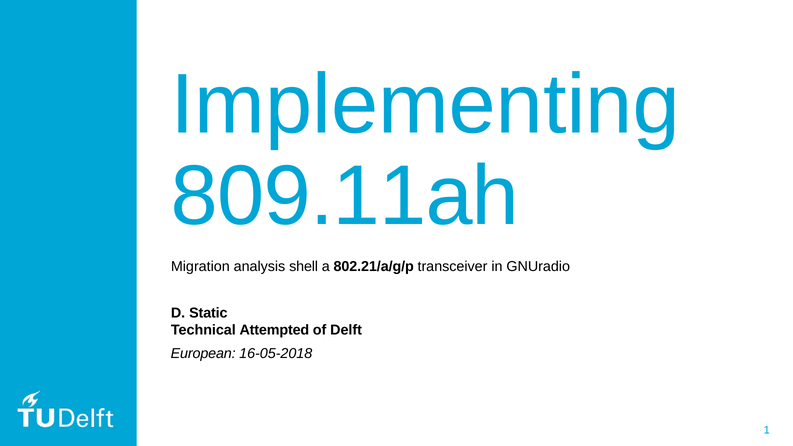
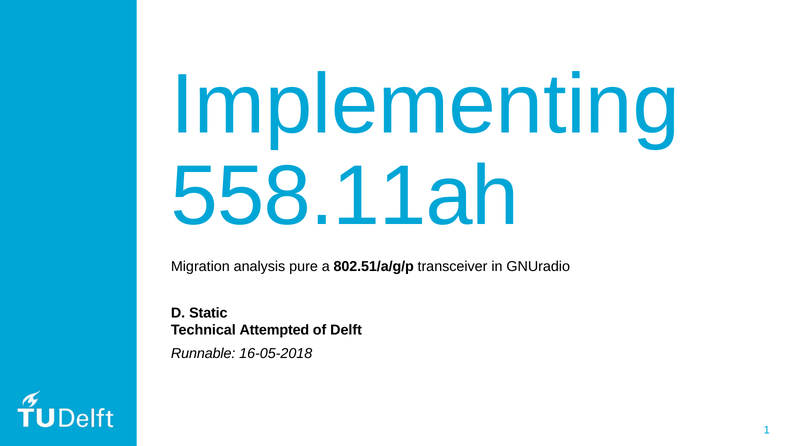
809.11ah: 809.11ah -> 558.11ah
shell: shell -> pure
802.21/a/g/p: 802.21/a/g/p -> 802.51/a/g/p
European: European -> Runnable
